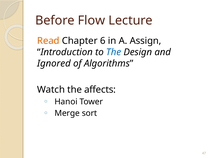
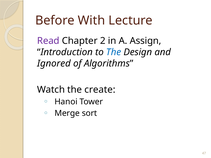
Flow: Flow -> With
Read colour: orange -> purple
6: 6 -> 2
affects: affects -> create
